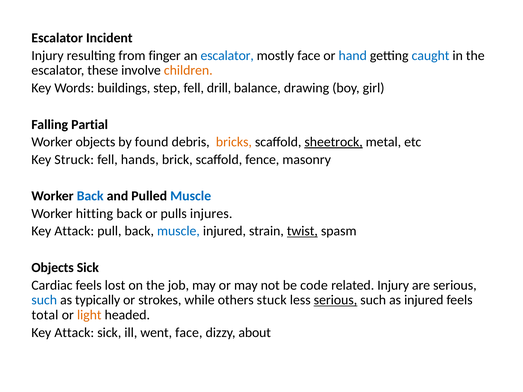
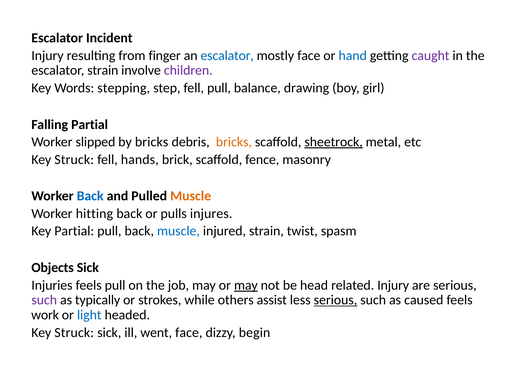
caught colour: blue -> purple
escalator these: these -> strain
children colour: orange -> purple
buildings: buildings -> stepping
fell drill: drill -> pull
Worker objects: objects -> slipped
by found: found -> bricks
Muscle at (191, 196) colour: blue -> orange
Attack at (74, 231): Attack -> Partial
twist underline: present -> none
Cardiac: Cardiac -> Injuries
feels lost: lost -> pull
may at (246, 285) underline: none -> present
code: code -> head
such at (44, 300) colour: blue -> purple
stuck: stuck -> assist
as injured: injured -> caused
total: total -> work
light colour: orange -> blue
Attack at (74, 333): Attack -> Struck
about: about -> begin
